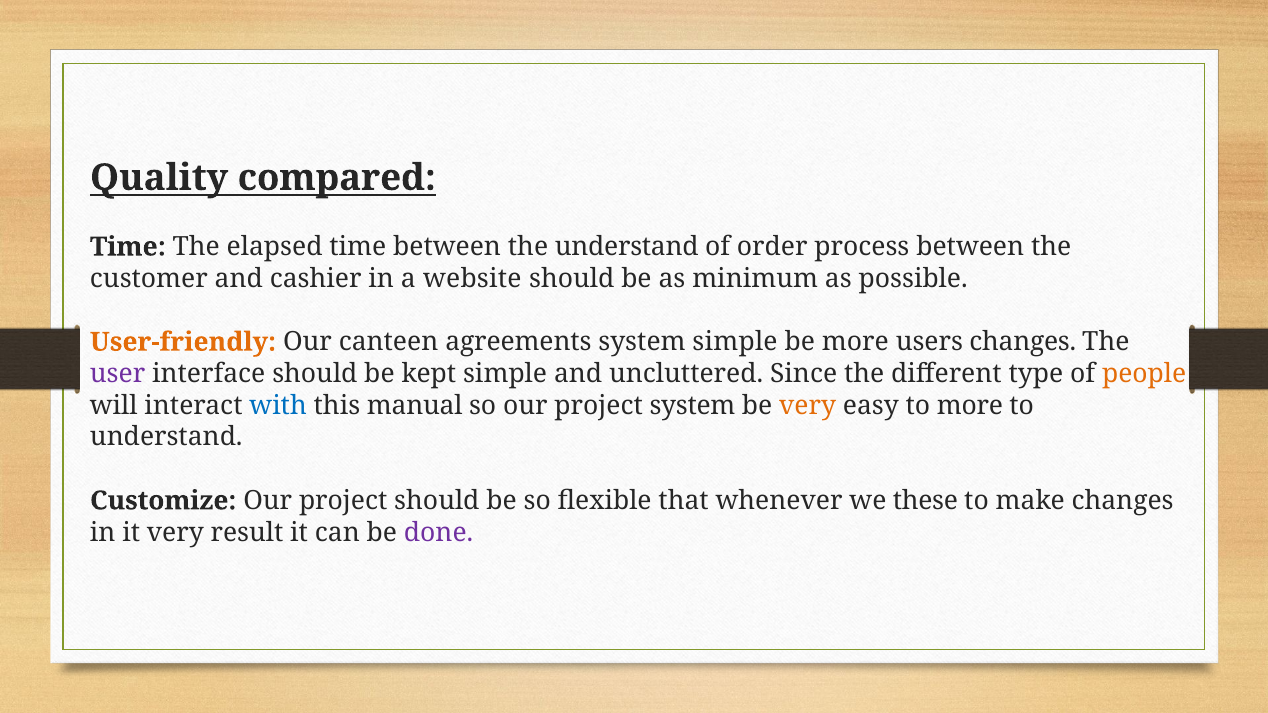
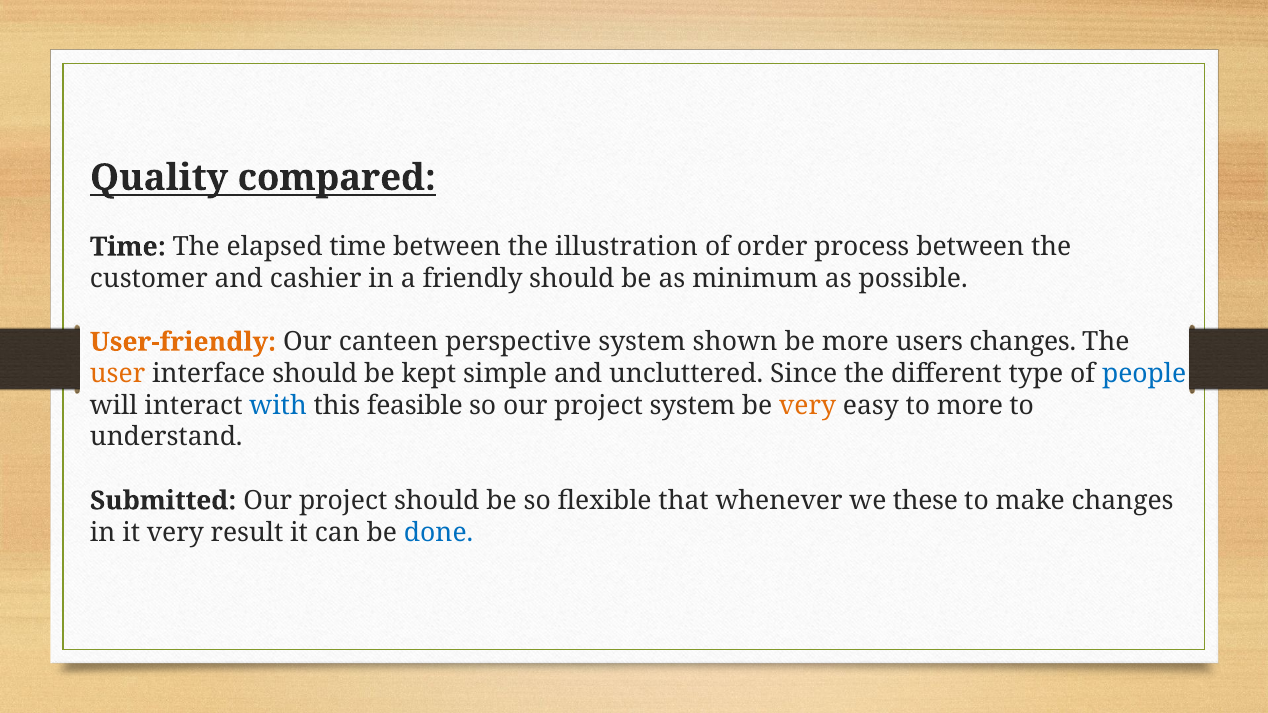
the understand: understand -> illustration
website: website -> friendly
agreements: agreements -> perspective
system simple: simple -> shown
user colour: purple -> orange
people colour: orange -> blue
manual: manual -> feasible
Customize: Customize -> Submitted
done colour: purple -> blue
